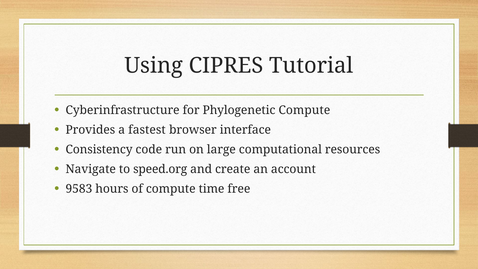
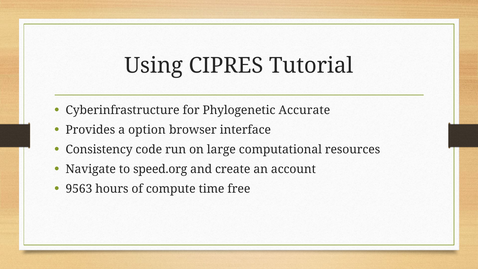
Phylogenetic Compute: Compute -> Accurate
fastest: fastest -> option
9583: 9583 -> 9563
